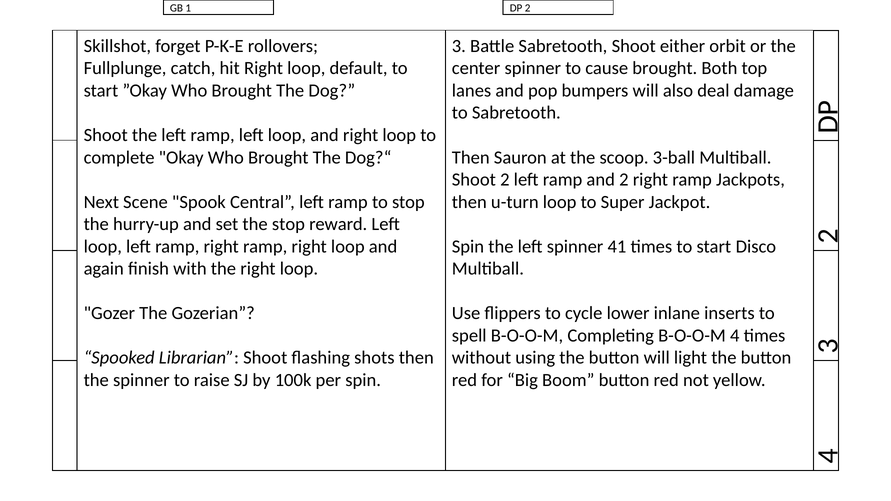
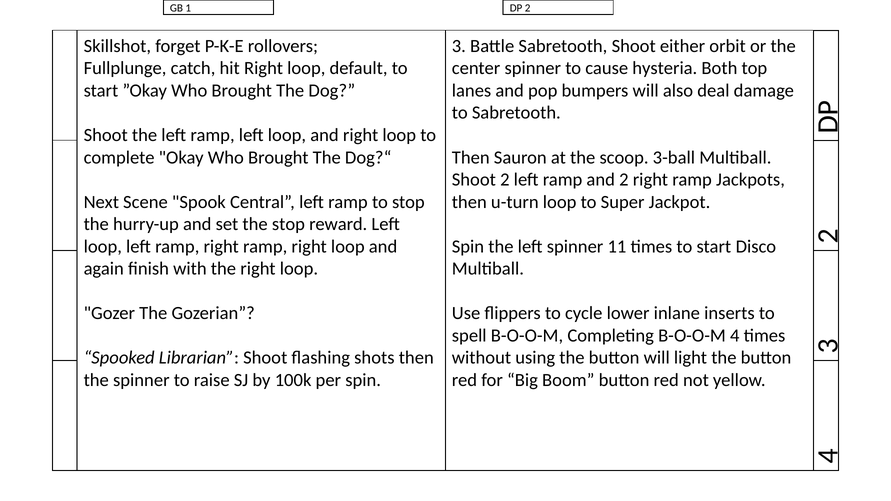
cause brought: brought -> hysteria
41: 41 -> 11
